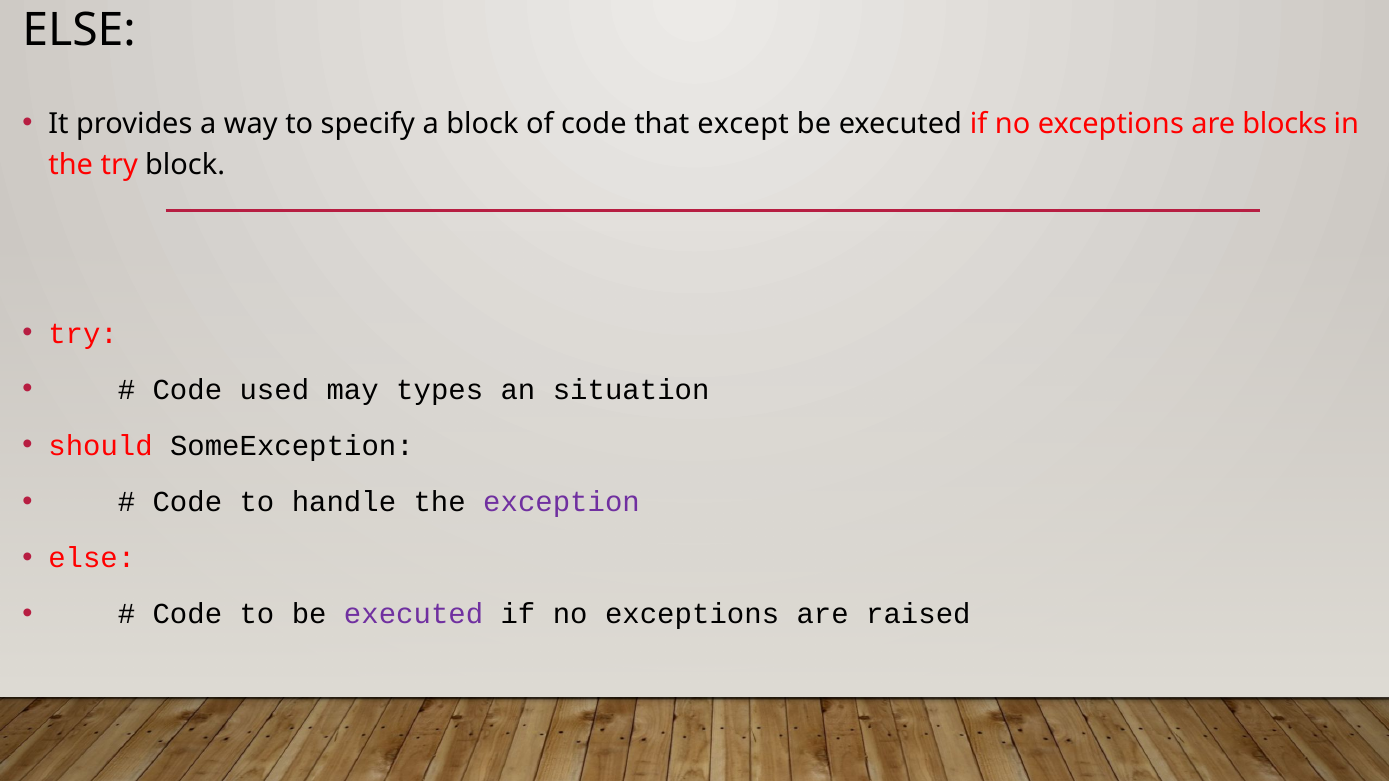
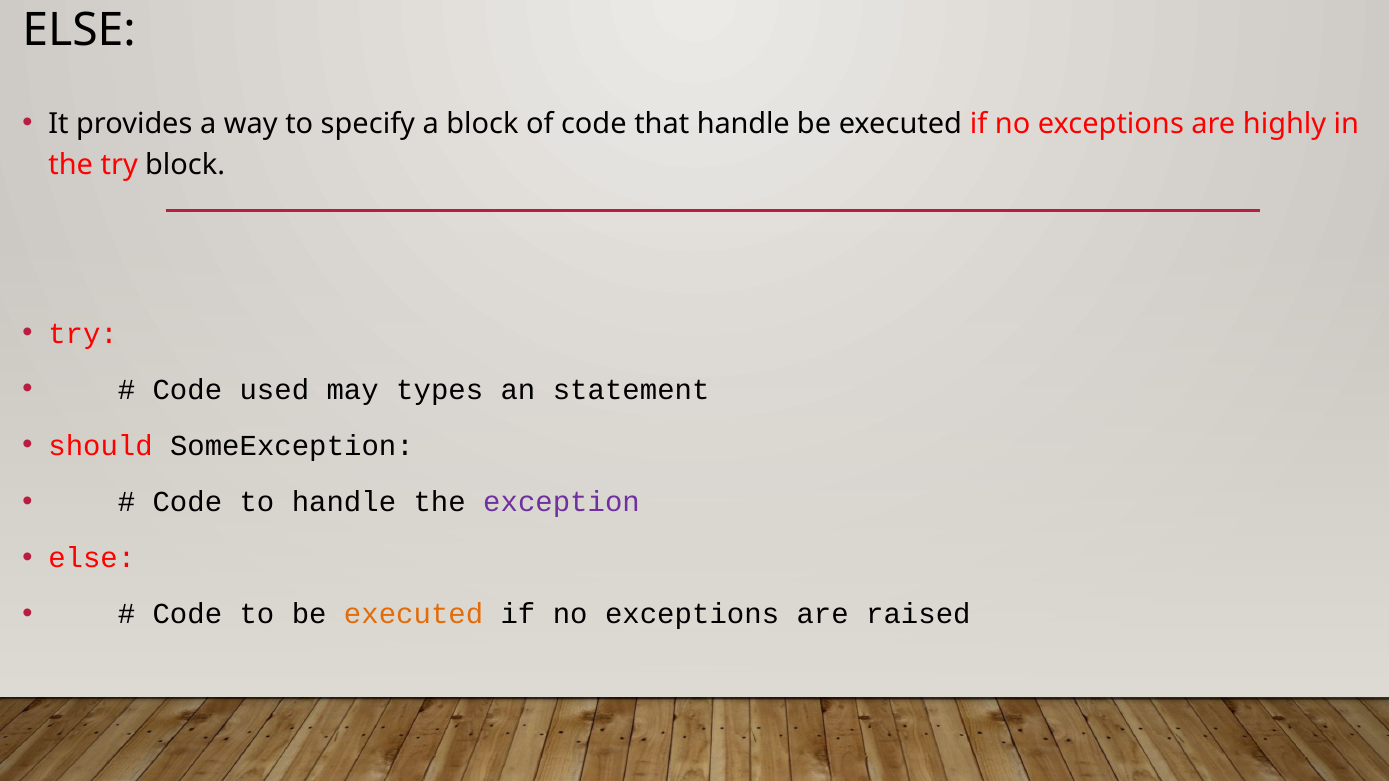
that except: except -> handle
blocks: blocks -> highly
situation: situation -> statement
executed at (414, 615) colour: purple -> orange
